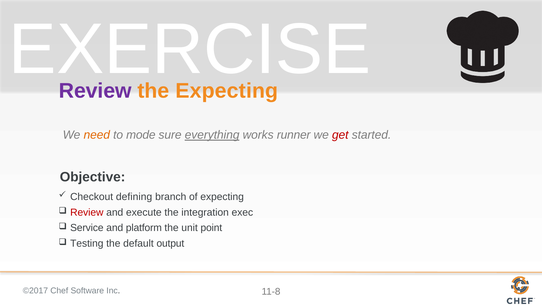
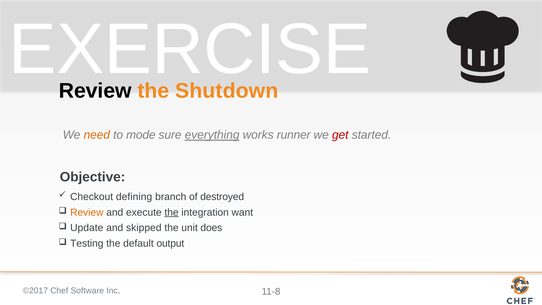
Review at (95, 91) colour: purple -> black
the Expecting: Expecting -> Shutdown
of expecting: expecting -> destroyed
Review at (87, 212) colour: red -> orange
the at (172, 212) underline: none -> present
exec: exec -> want
Service: Service -> Update
platform: platform -> skipped
point: point -> does
